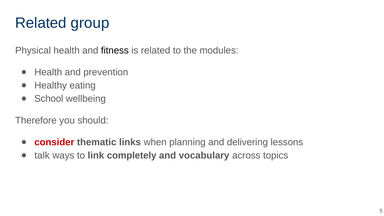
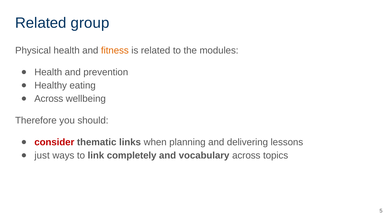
fitness colour: black -> orange
School at (49, 99): School -> Across
talk: talk -> just
